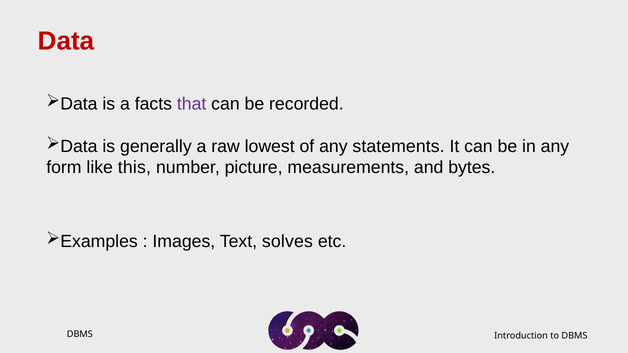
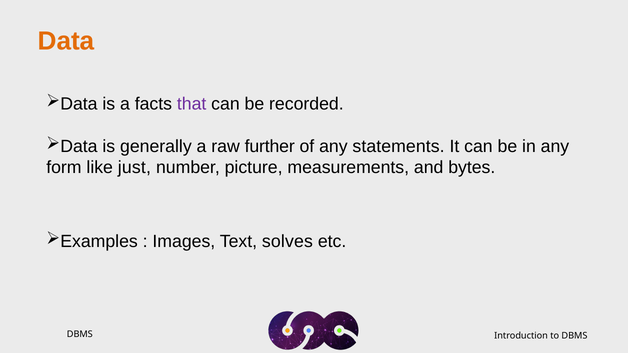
Data at (66, 41) colour: red -> orange
lowest: lowest -> further
this: this -> just
